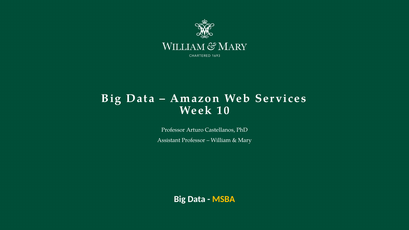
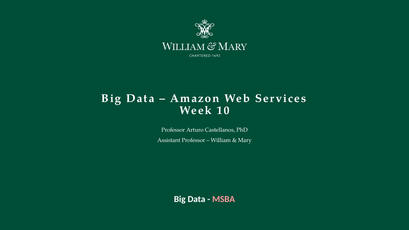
MSBA colour: yellow -> pink
